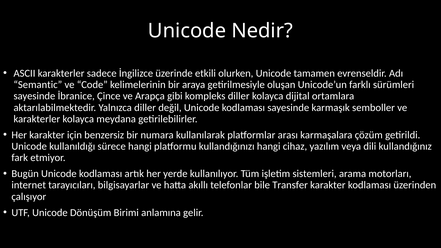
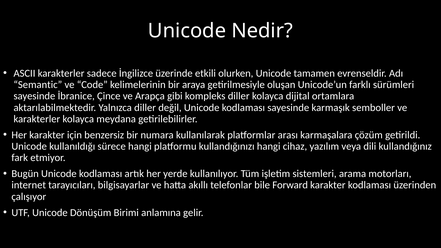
Transfer: Transfer -> Forward
